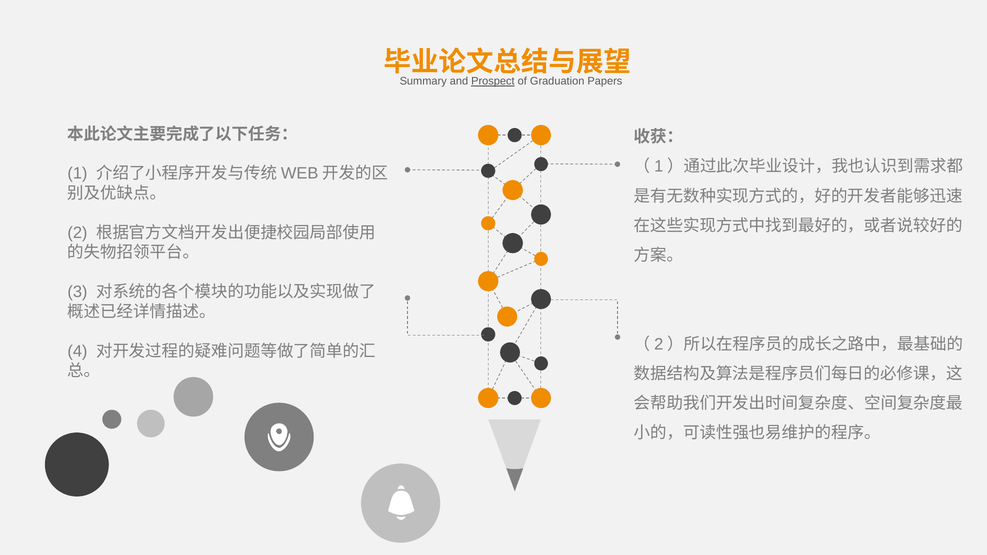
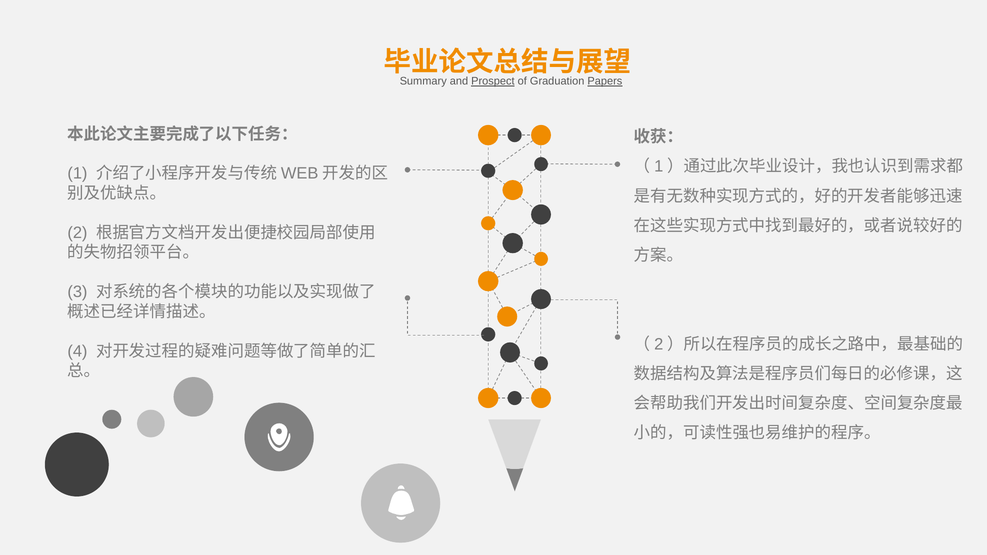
Papers underline: none -> present
